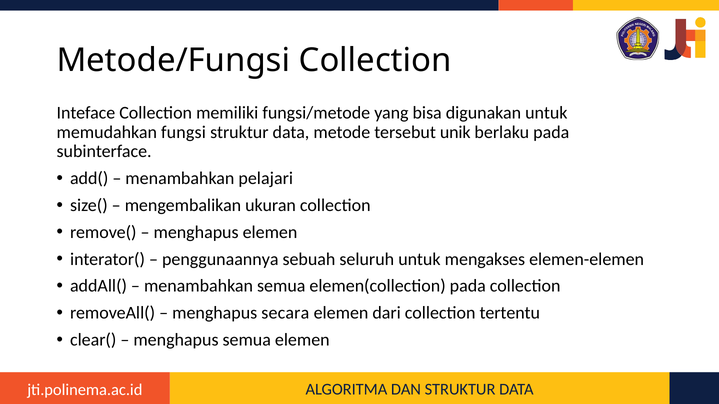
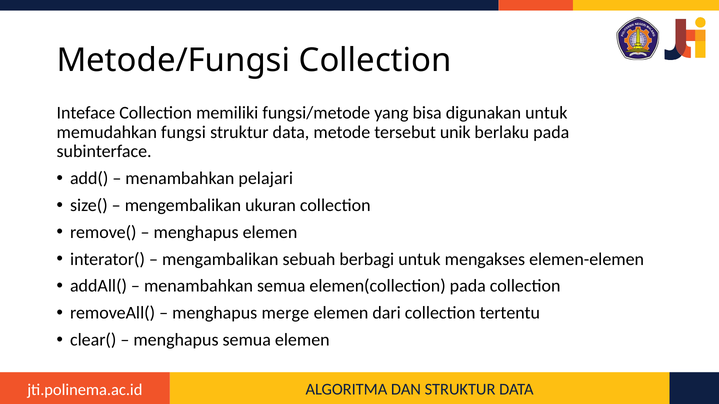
penggunaannya: penggunaannya -> mengambalikan
seluruh: seluruh -> berbagi
secara: secara -> merge
